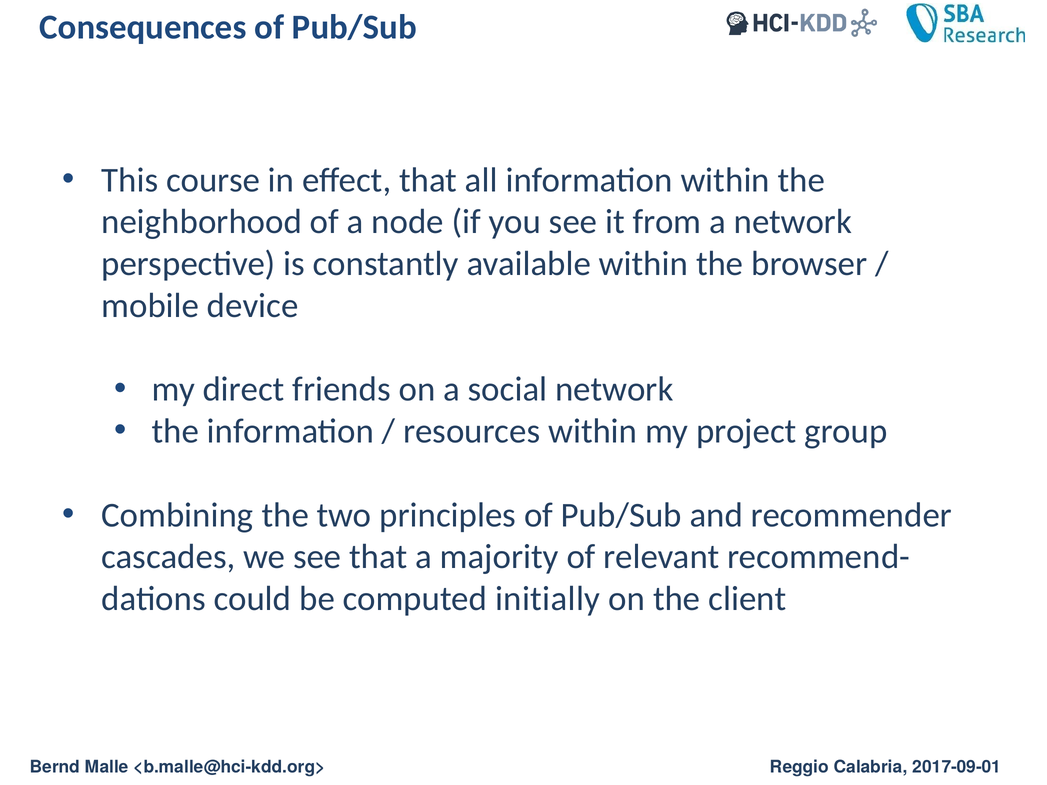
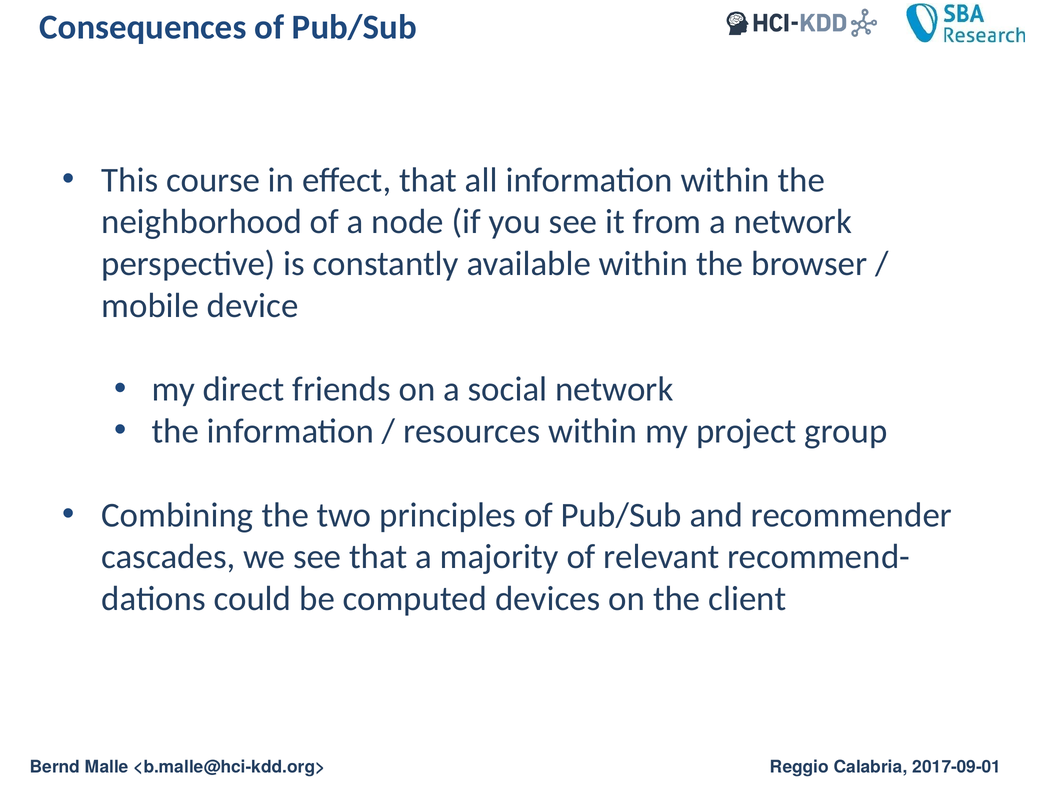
initially: initially -> devices
